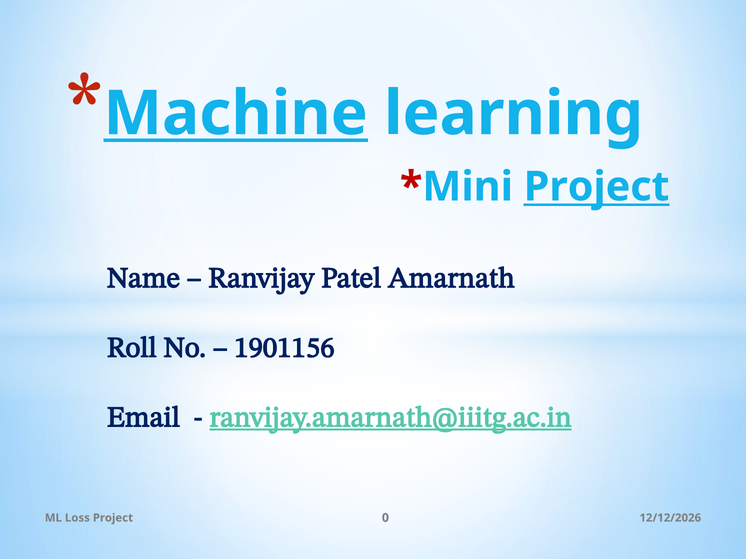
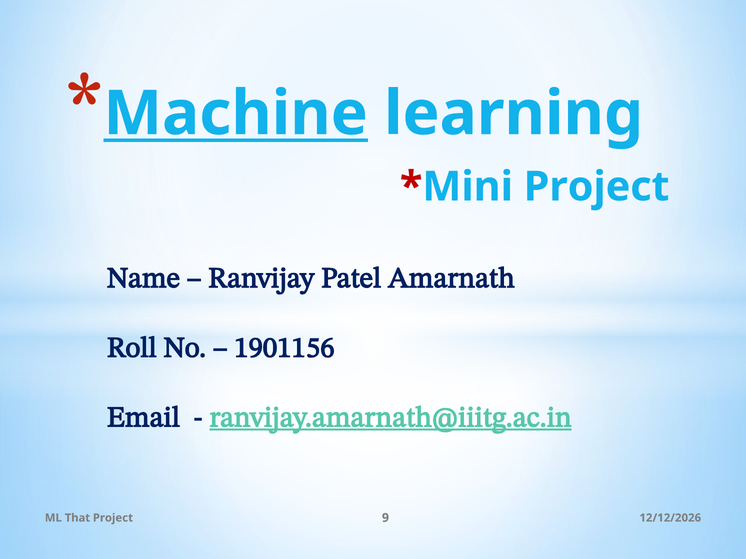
Project at (597, 187) underline: present -> none
Loss: Loss -> That
0: 0 -> 9
